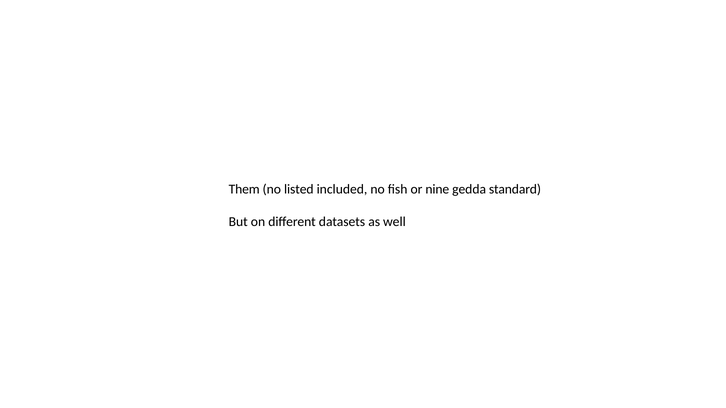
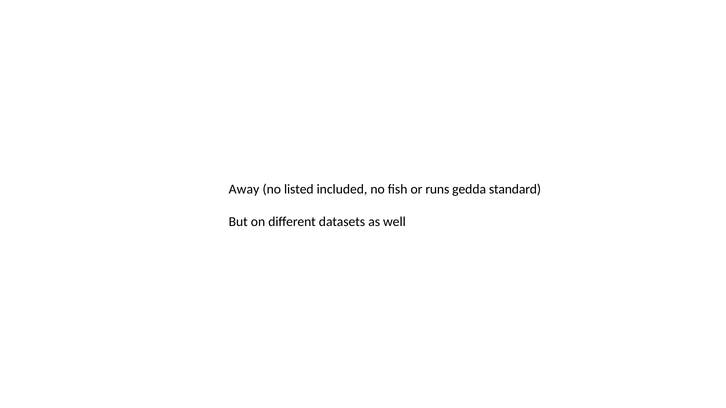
Them: Them -> Away
nine: nine -> runs
